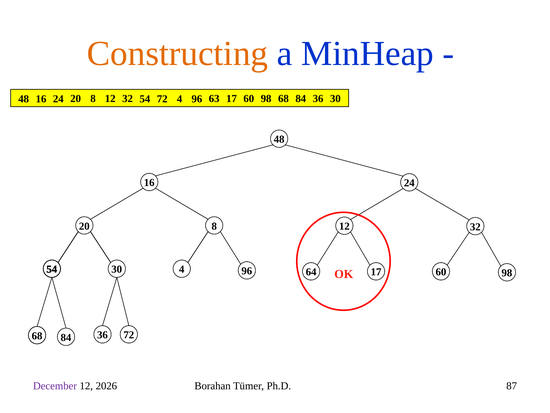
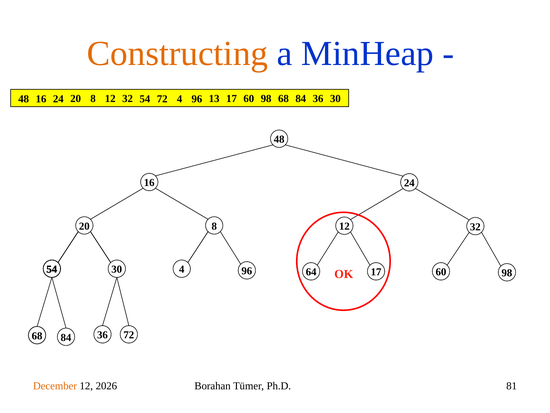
63: 63 -> 13
December colour: purple -> orange
87: 87 -> 81
